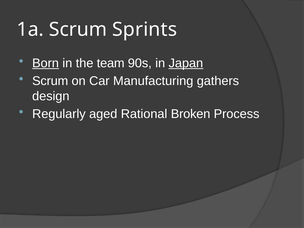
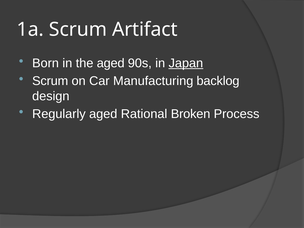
Sprints: Sprints -> Artifact
Born underline: present -> none
the team: team -> aged
gathers: gathers -> backlog
